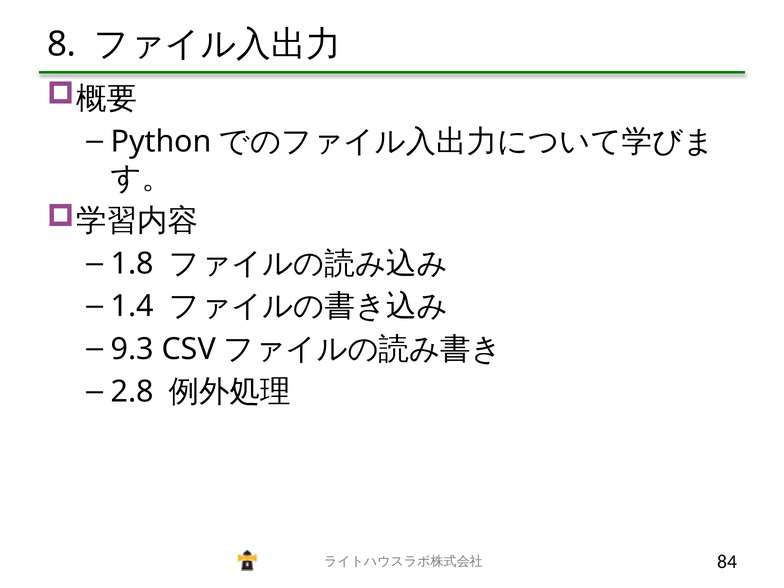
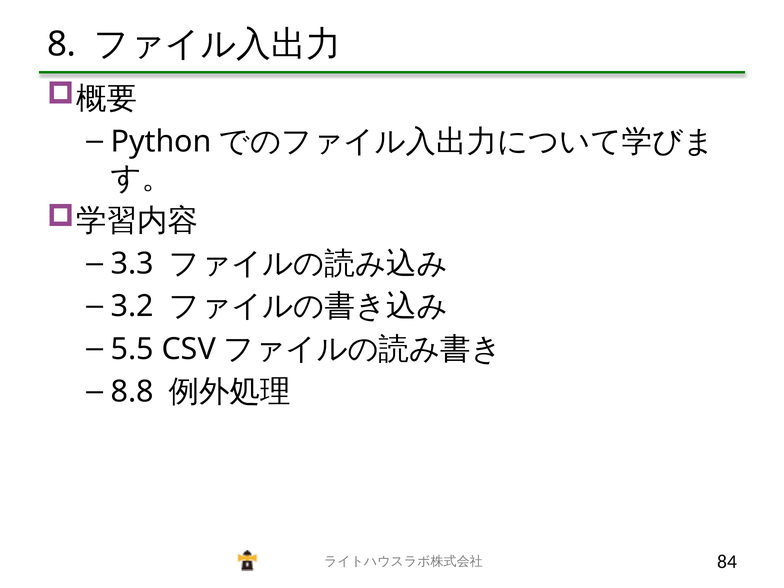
1.8: 1.8 -> 3.3
1.4: 1.4 -> 3.2
9.3: 9.3 -> 5.5
2.8: 2.8 -> 8.8
